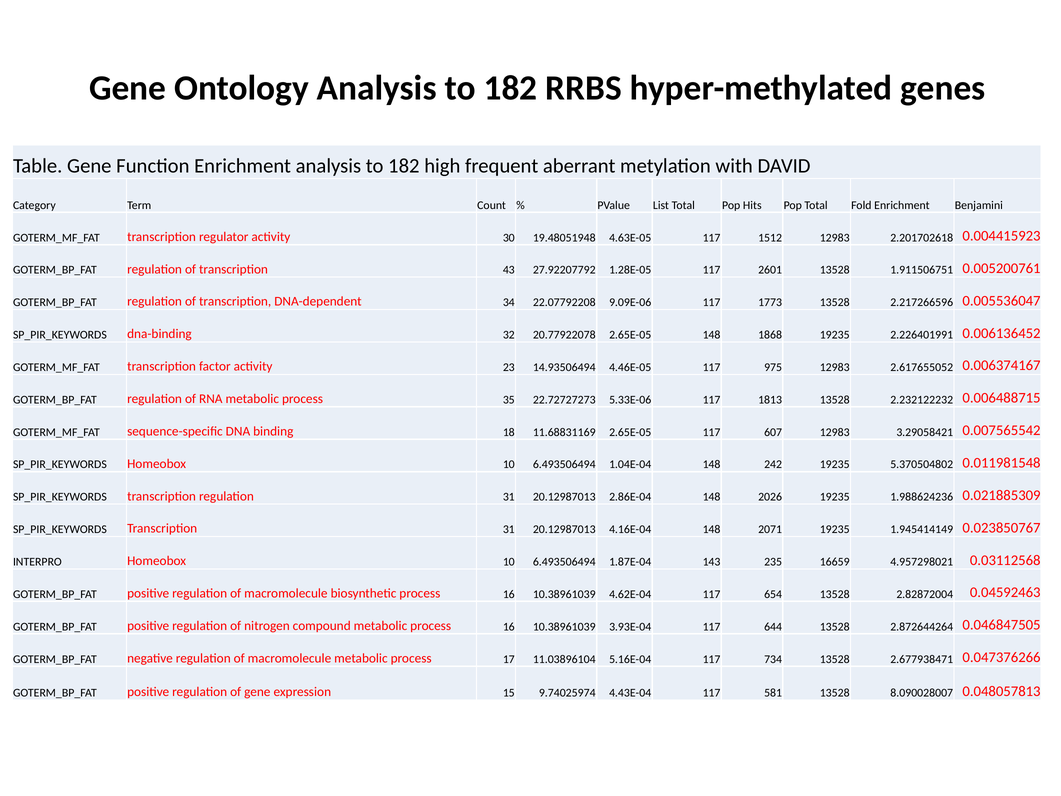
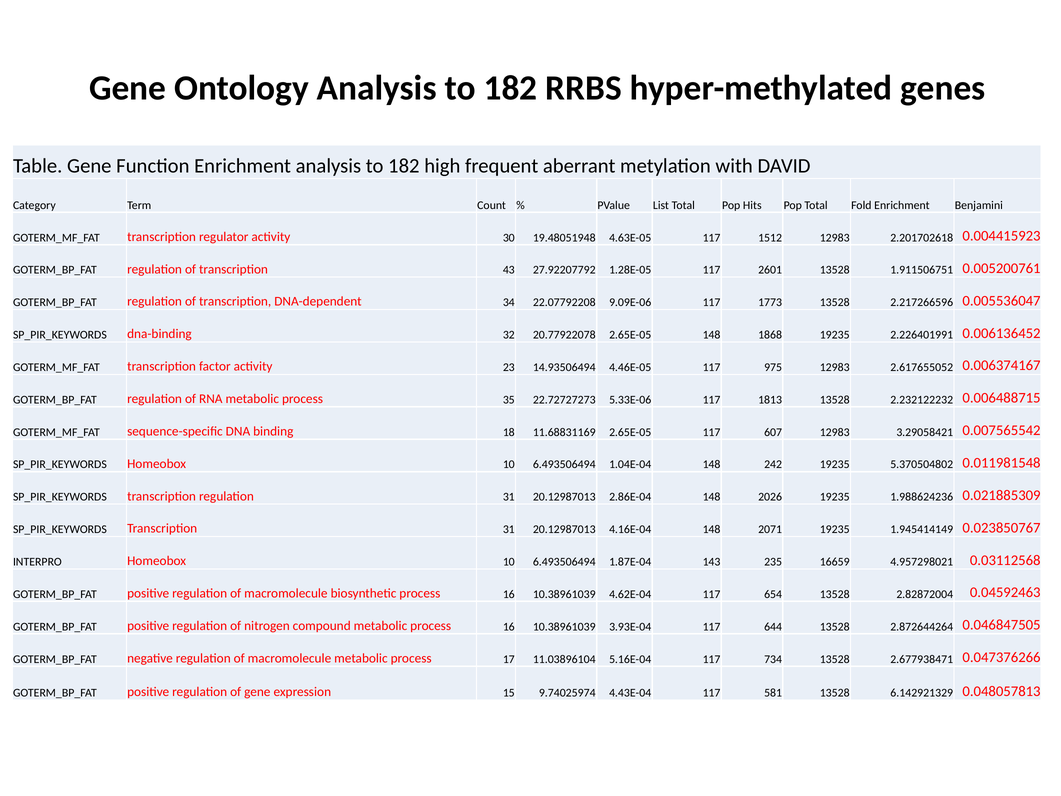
8.090028007: 8.090028007 -> 6.142921329
